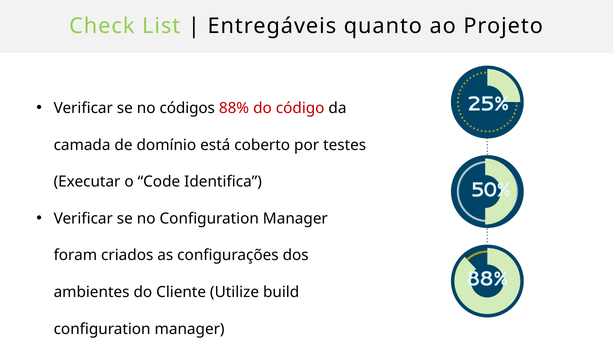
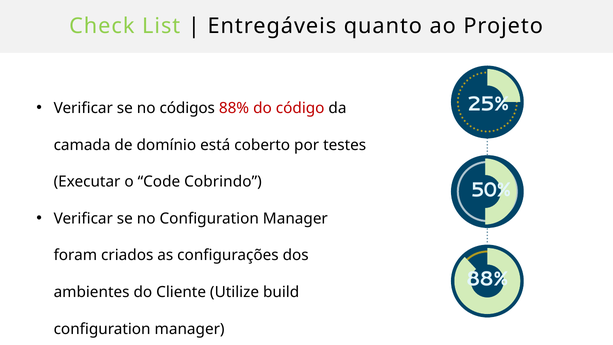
Identifica: Identifica -> Cobrindo
